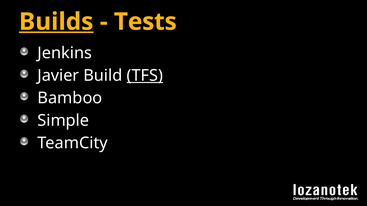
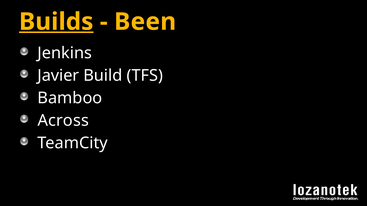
Tests: Tests -> Been
TFS underline: present -> none
Simple: Simple -> Across
